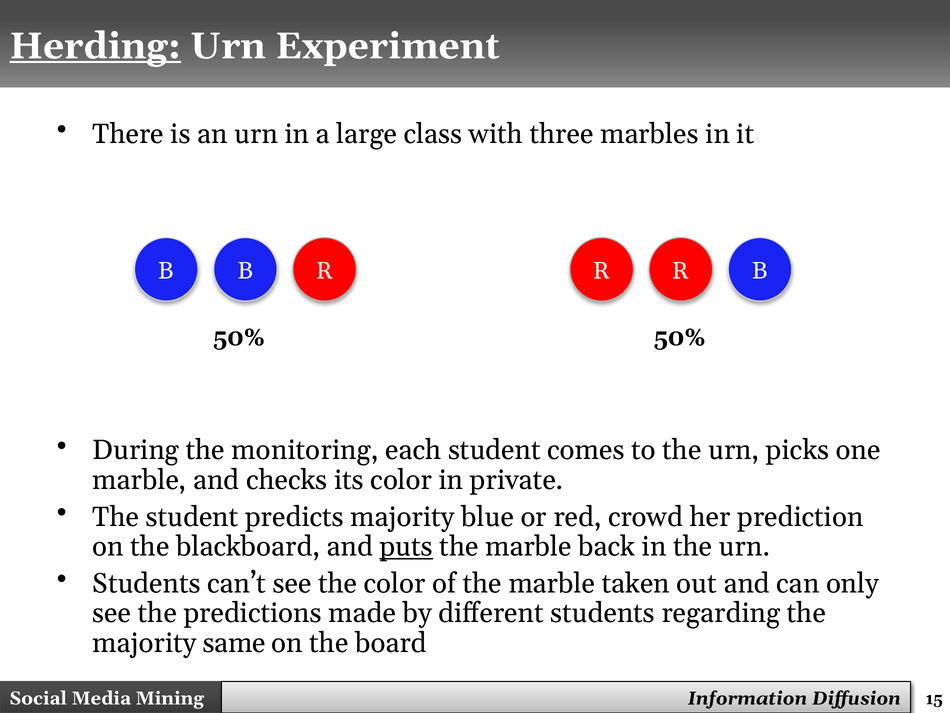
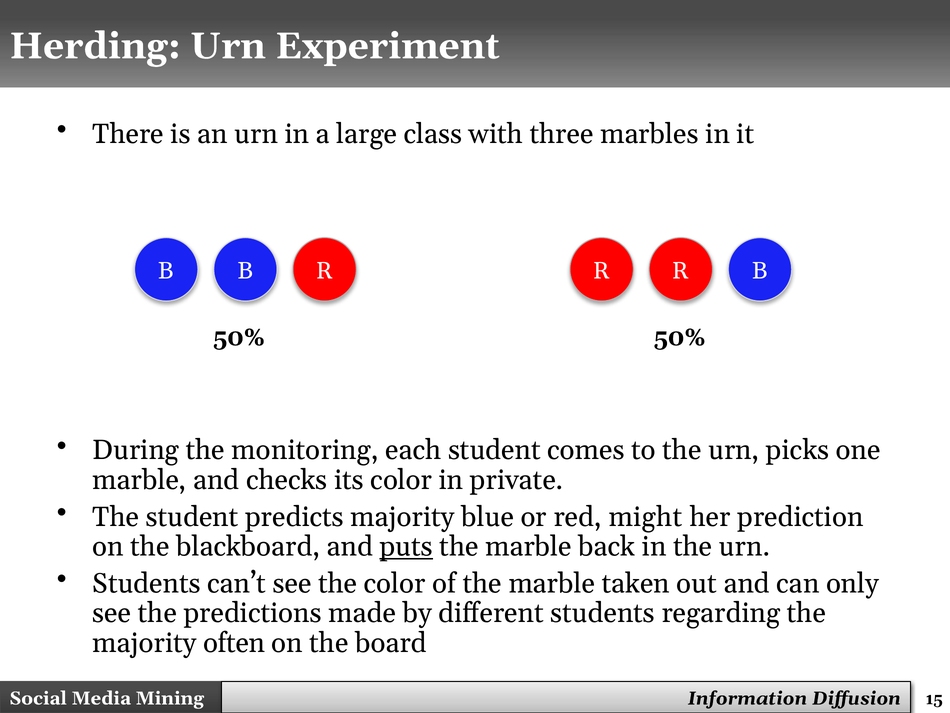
Herding underline: present -> none
crowd: crowd -> might
same: same -> often
